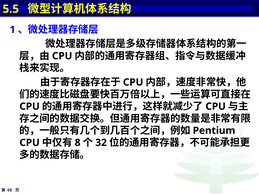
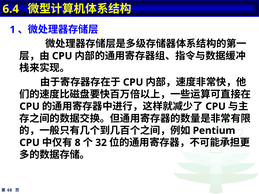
5.5: 5.5 -> 6.4
